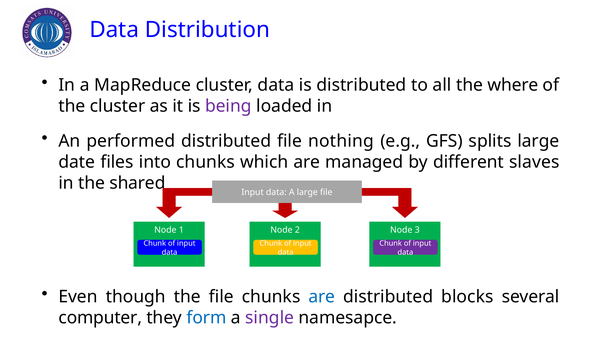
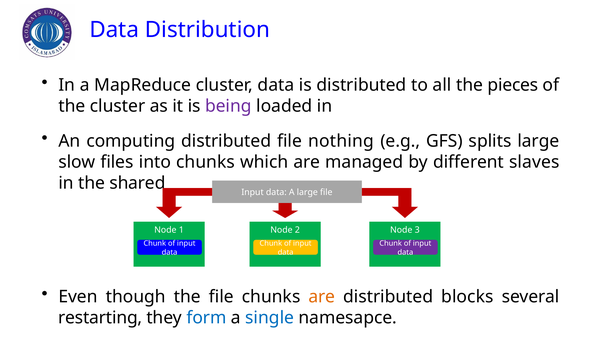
where: where -> pieces
performed: performed -> computing
date: date -> slow
are at (322, 297) colour: blue -> orange
computer: computer -> restarting
single colour: purple -> blue
